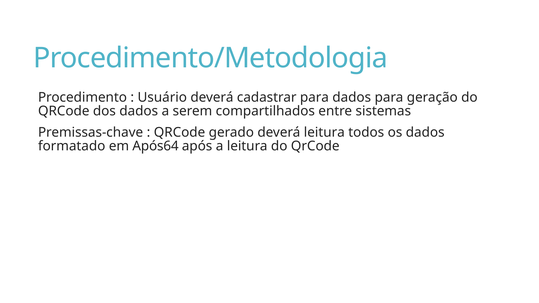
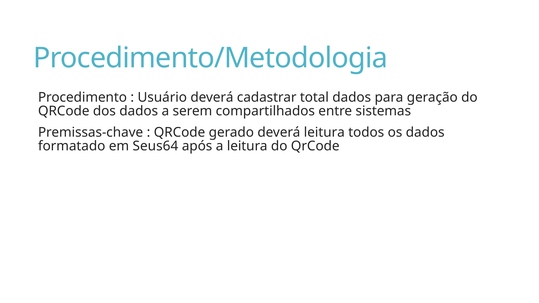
cadastrar para: para -> total
Após64: Após64 -> Seus64
